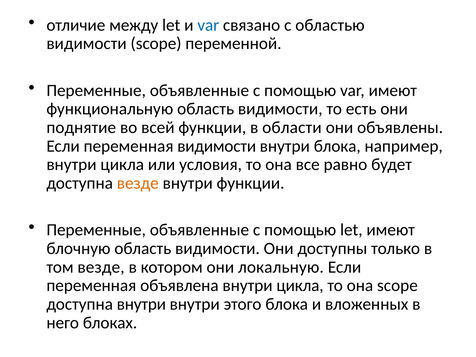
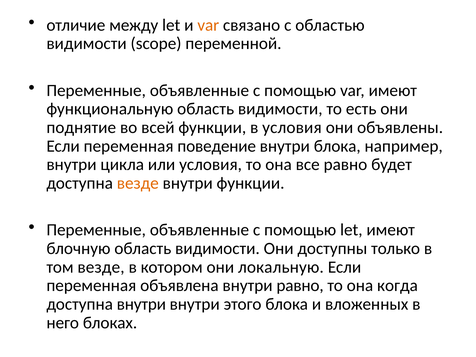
var at (208, 25) colour: blue -> orange
в области: области -> условия
переменная видимости: видимости -> поведение
объявлена внутри цикла: цикла -> равно
она scope: scope -> когда
